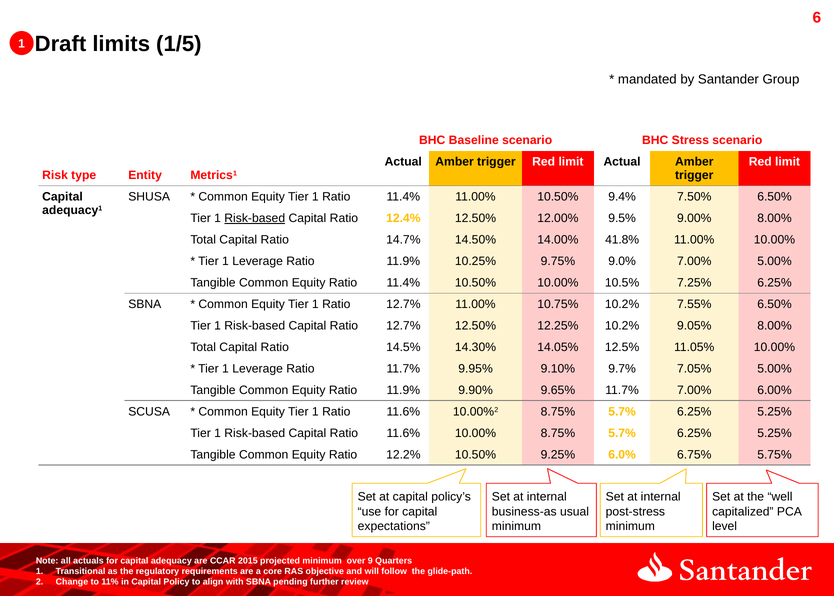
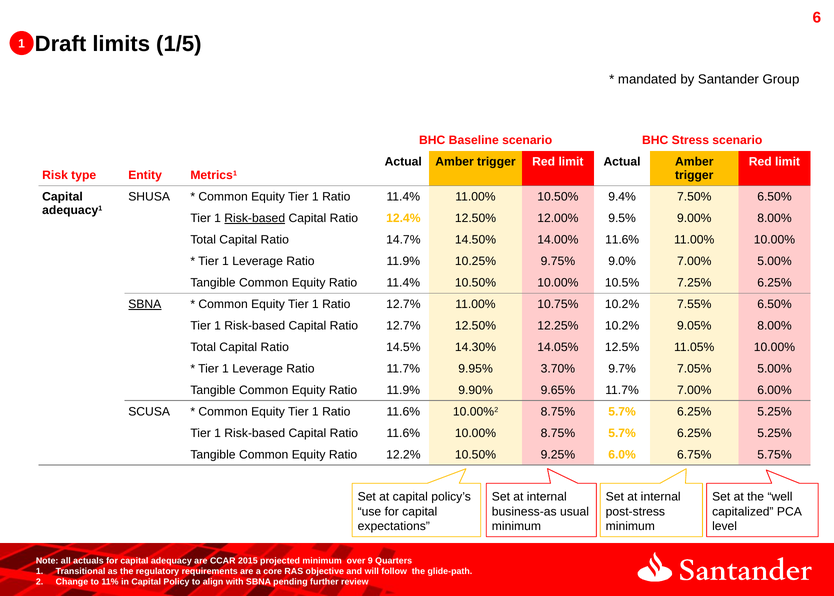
14.00% 41.8%: 41.8% -> 11.6%
SBNA at (145, 304) underline: none -> present
9.10%: 9.10% -> 3.70%
